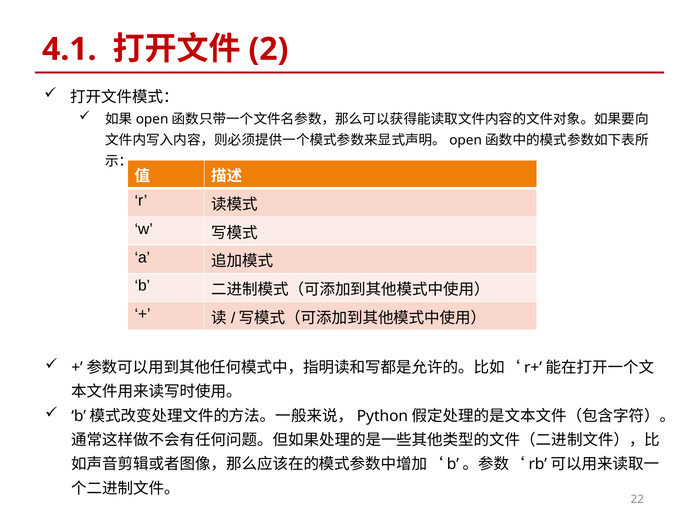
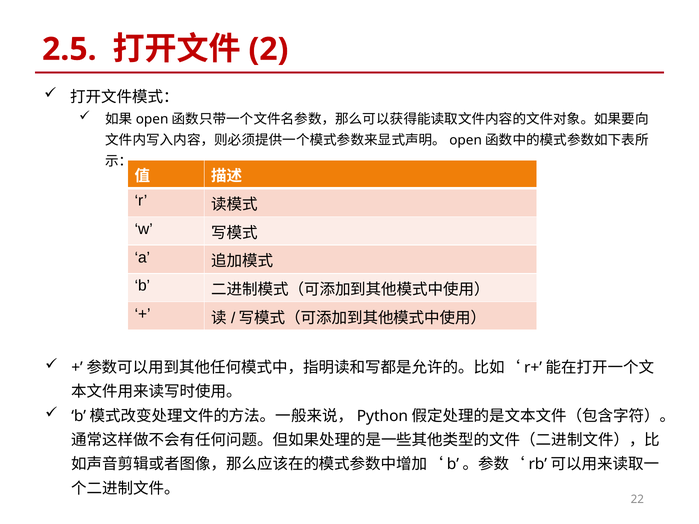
4.1: 4.1 -> 2.5
